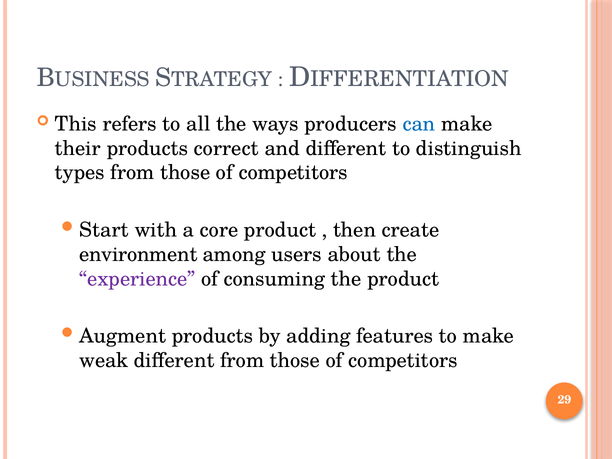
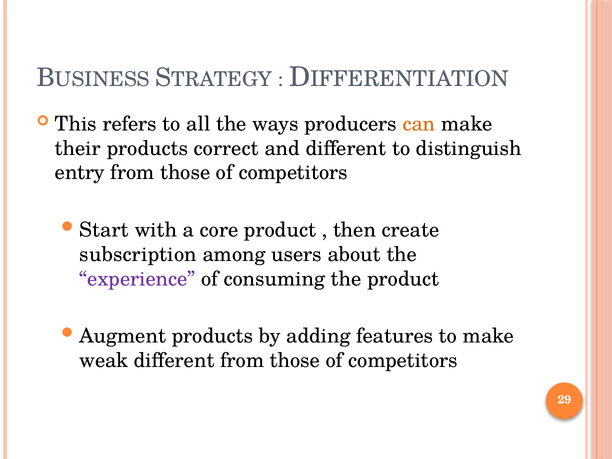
can colour: blue -> orange
types: types -> entry
environment: environment -> subscription
